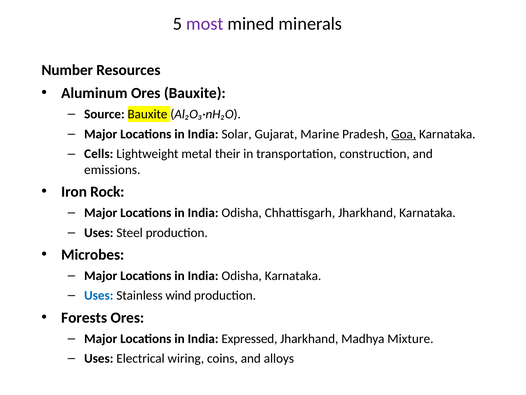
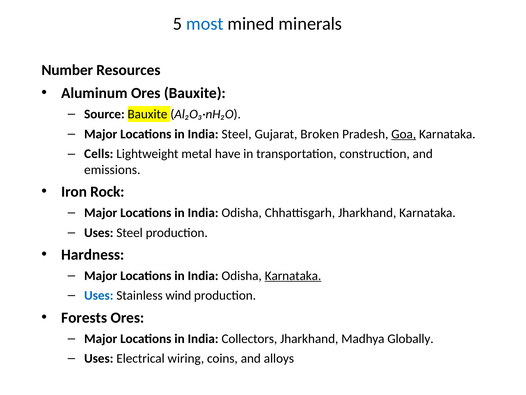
most colour: purple -> blue
India Solar: Solar -> Steel
Marine: Marine -> Broken
their: their -> have
Microbes: Microbes -> Hardness
Karnataka at (293, 275) underline: none -> present
Expressed: Expressed -> Collectors
Mixture: Mixture -> Globally
